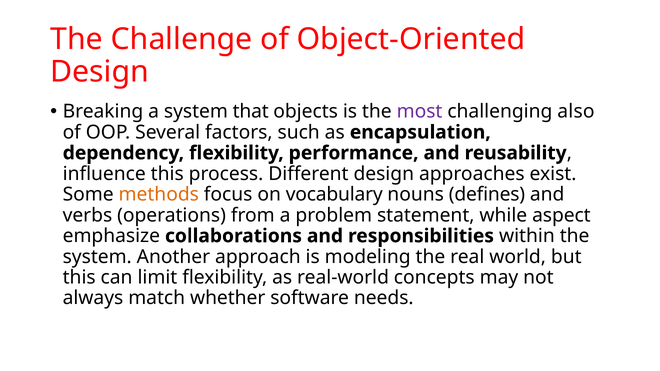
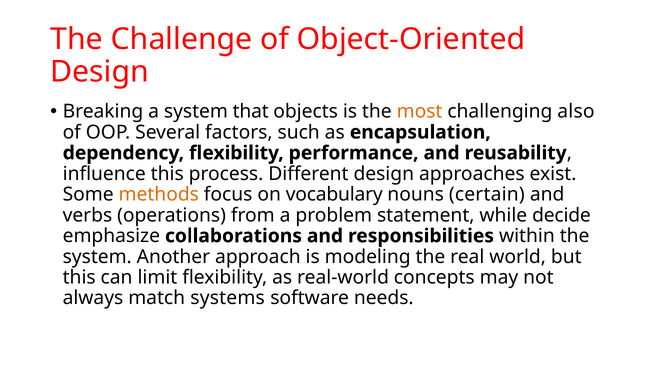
most colour: purple -> orange
defines: defines -> certain
aspect: aspect -> decide
whether: whether -> systems
